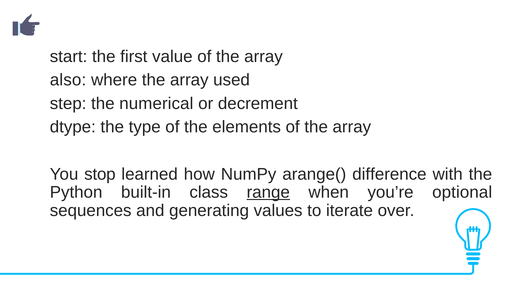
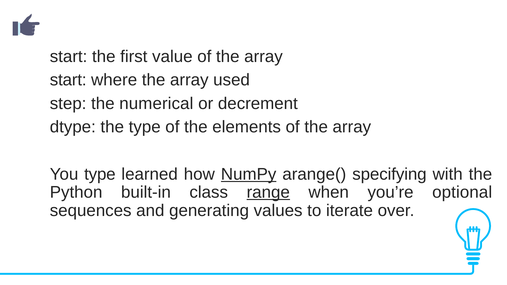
also at (68, 80): also -> start
You stop: stop -> type
NumPy underline: none -> present
difference: difference -> specifying
